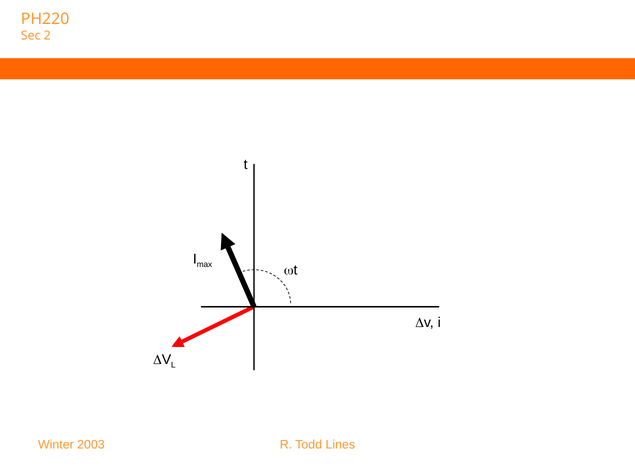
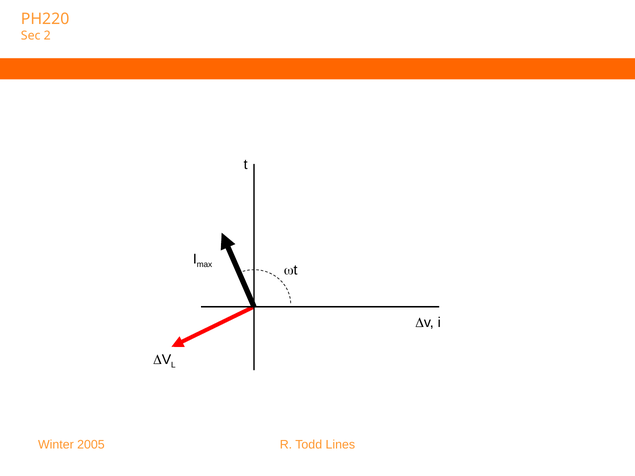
2003: 2003 -> 2005
